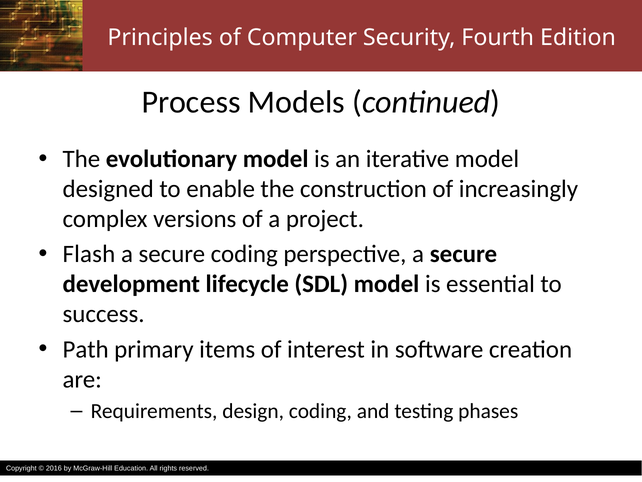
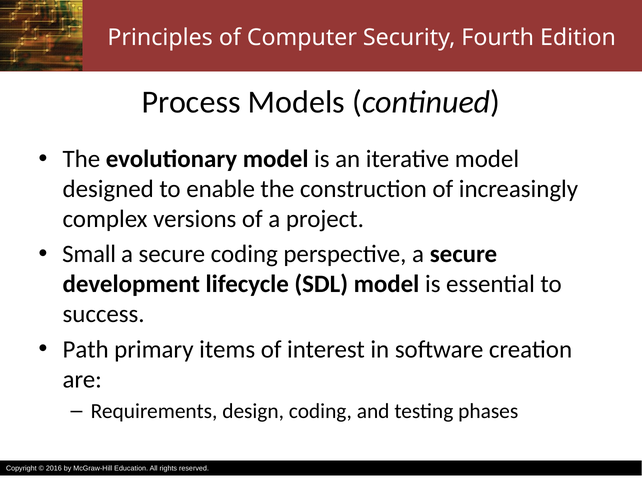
Flash: Flash -> Small
